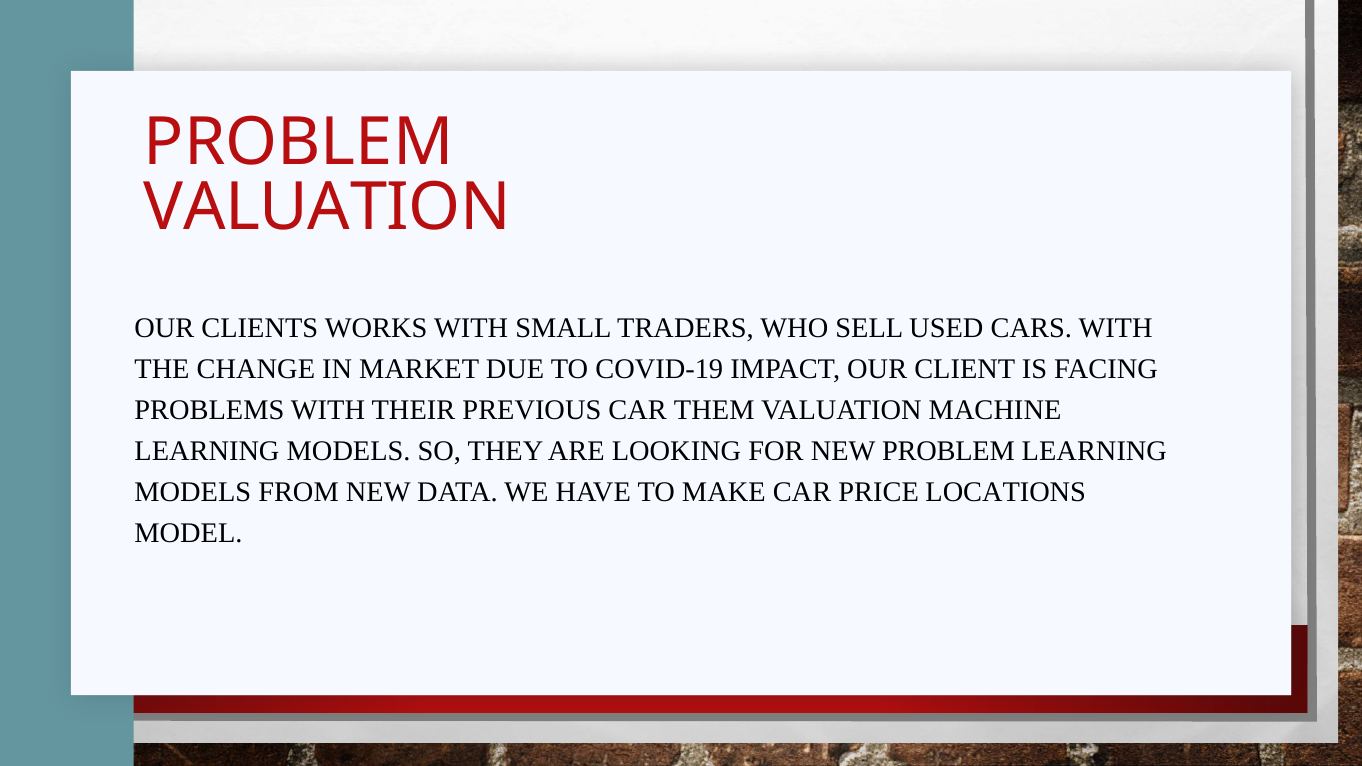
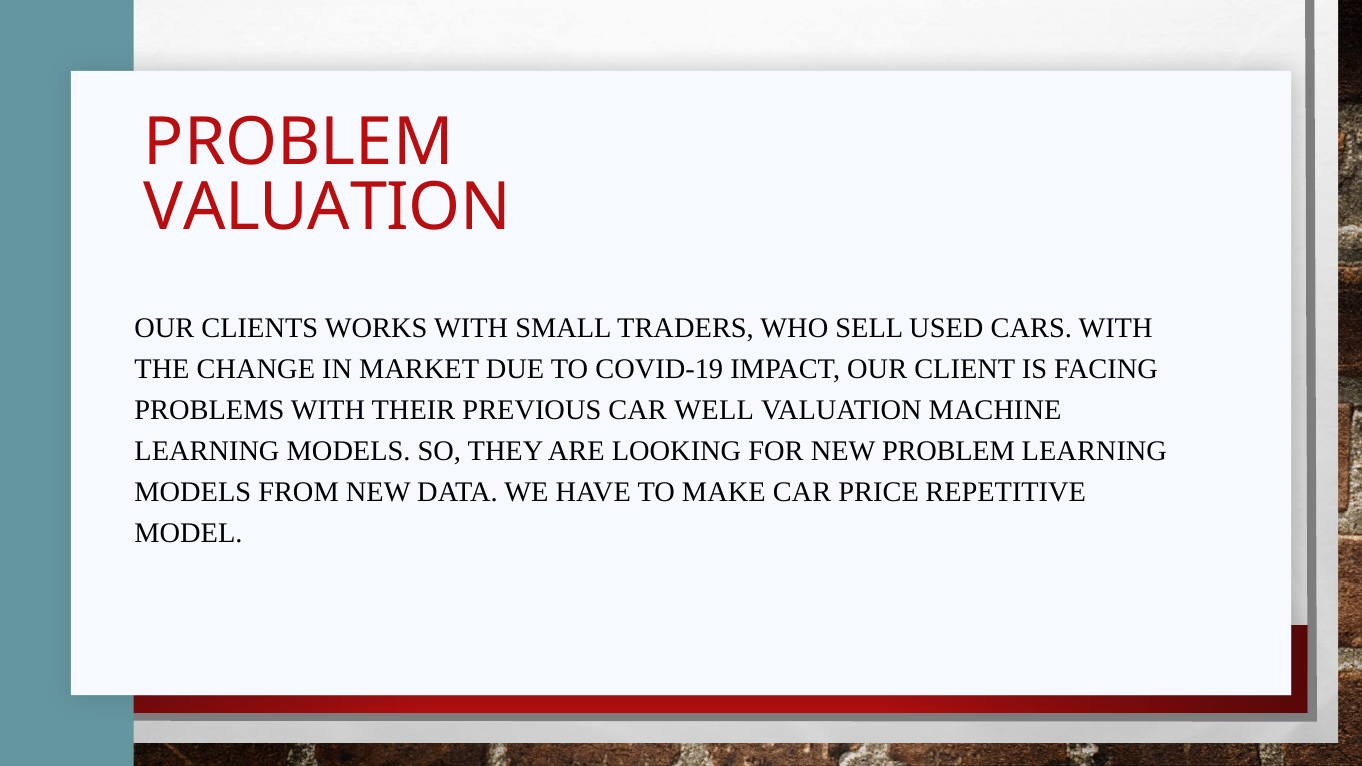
THEM: THEM -> WELL
LOCATIONS: LOCATIONS -> REPETITIVE
